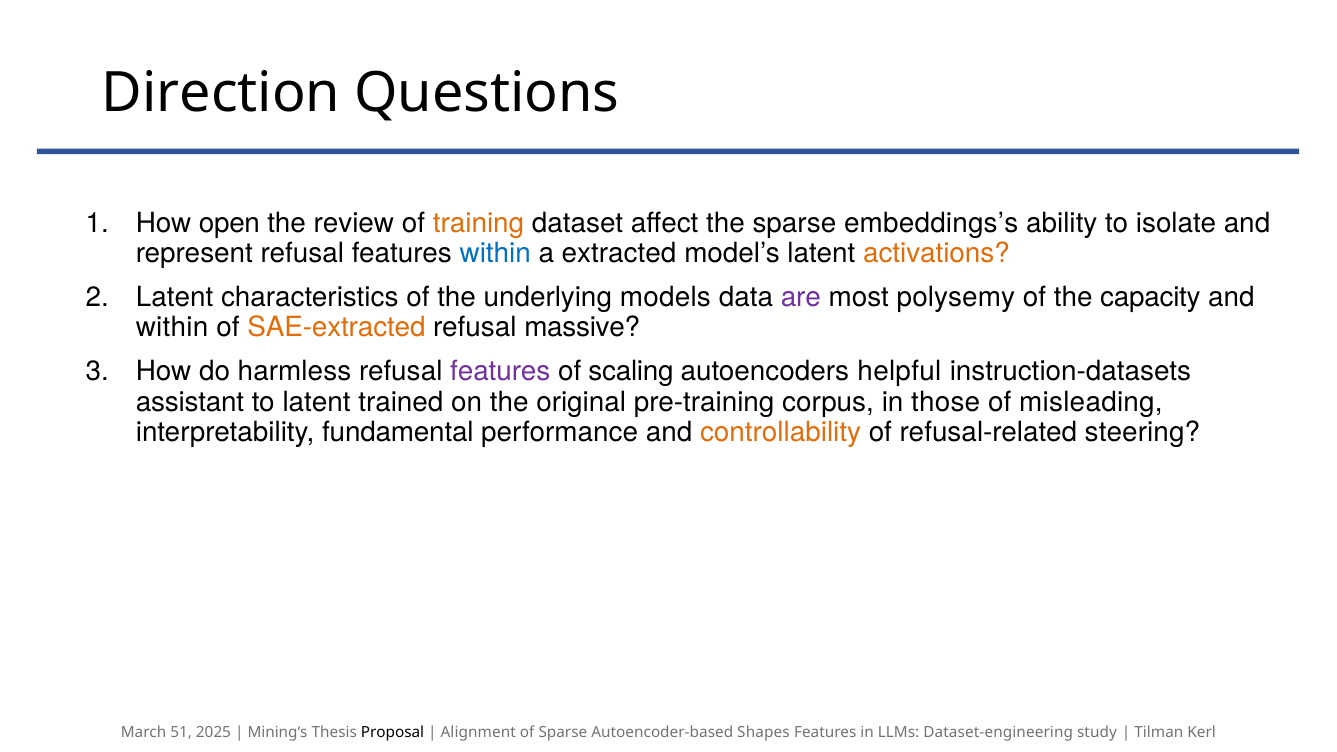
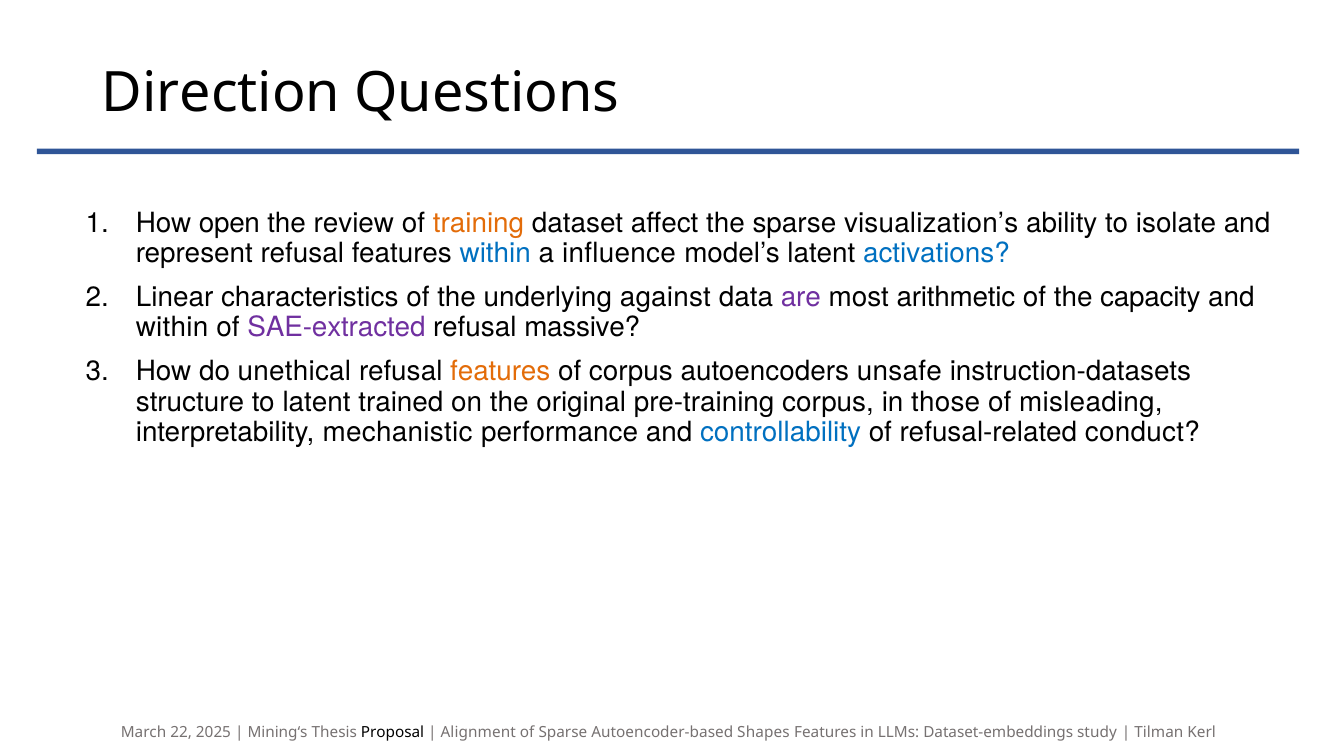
embeddings’s: embeddings’s -> visualization’s
extracted: extracted -> influence
activations colour: orange -> blue
Latent at (175, 298): Latent -> Linear
models: models -> against
polysemy: polysemy -> arithmetic
SAE-extracted colour: orange -> purple
harmless: harmless -> unethical
features at (500, 372) colour: purple -> orange
of scaling: scaling -> corpus
helpful: helpful -> unsafe
assistant: assistant -> structure
fundamental: fundamental -> mechanistic
controllability colour: orange -> blue
steering: steering -> conduct
51: 51 -> 22
Dataset-engineering: Dataset-engineering -> Dataset-embeddings
